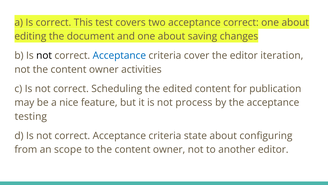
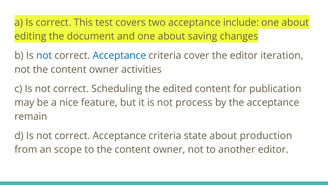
acceptance correct: correct -> include
not at (44, 56) colour: black -> blue
testing: testing -> remain
configuring: configuring -> production
